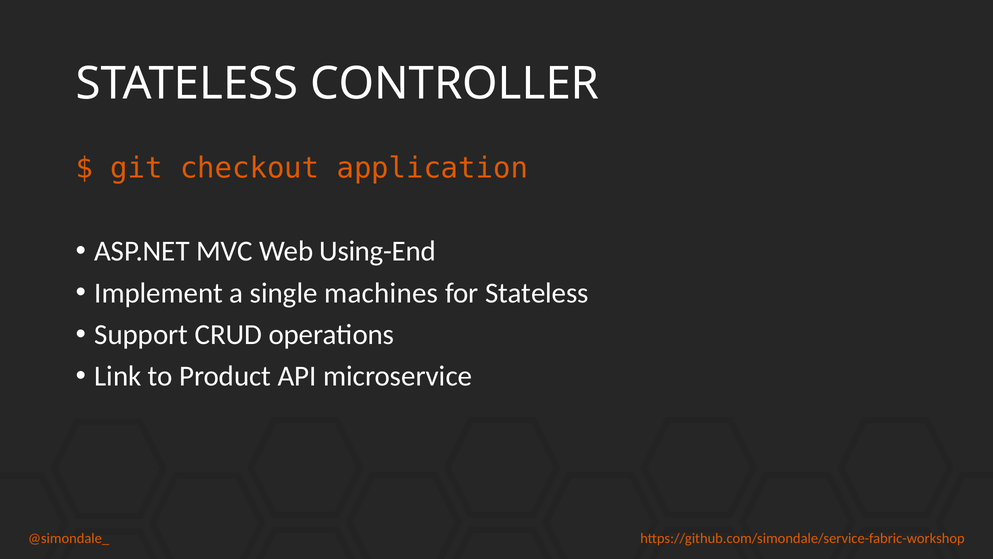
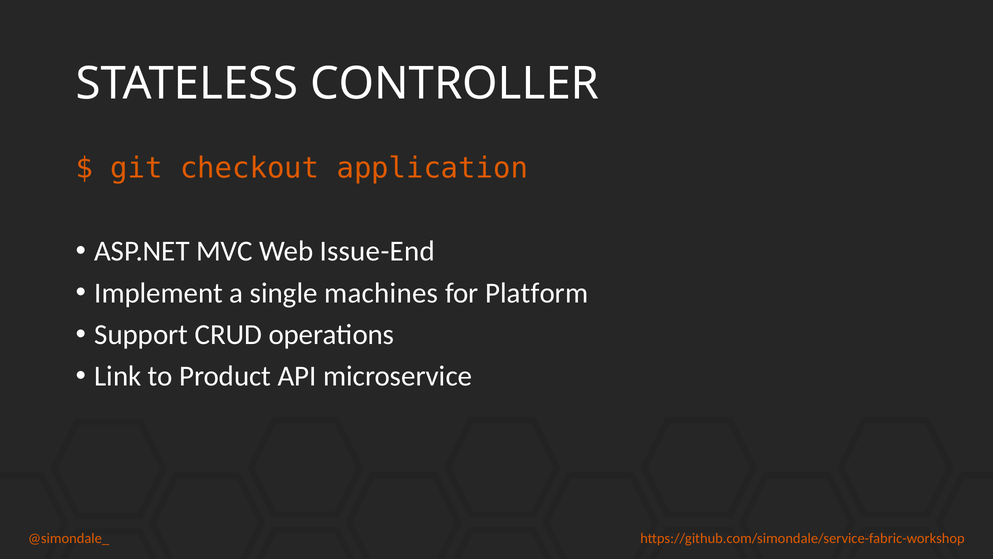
Using-End: Using-End -> Issue-End
for Stateless: Stateless -> Platform
